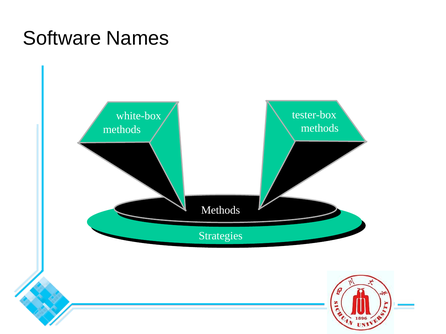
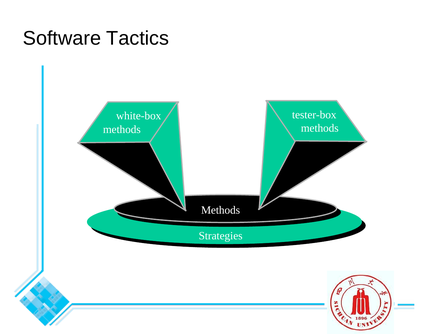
Names: Names -> Tactics
